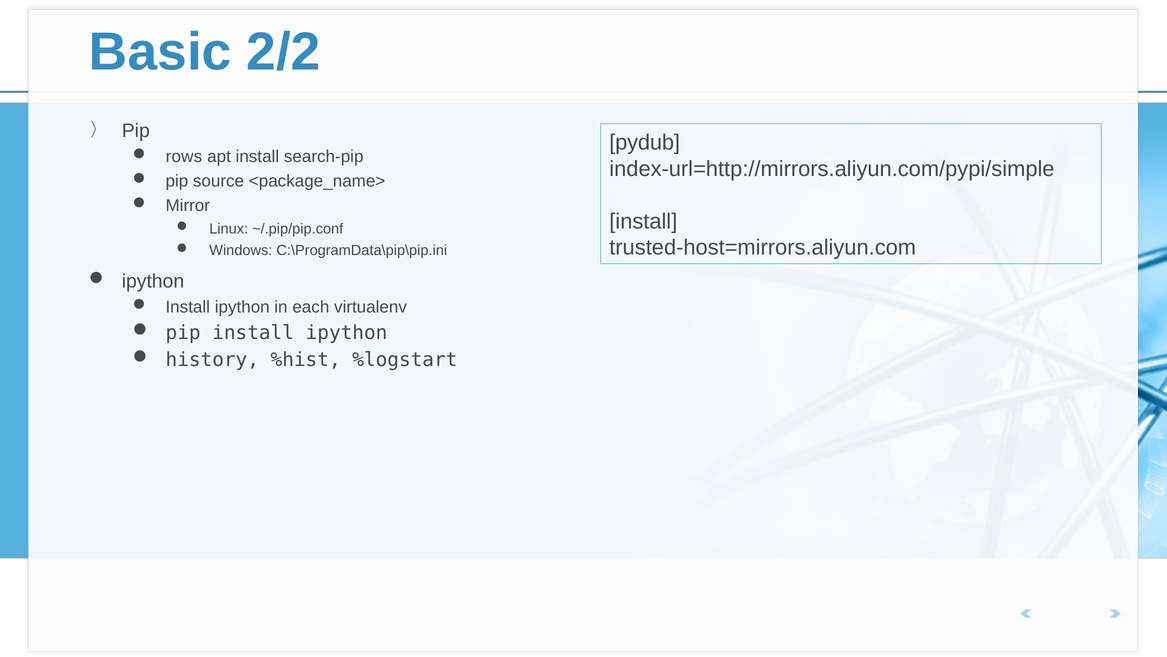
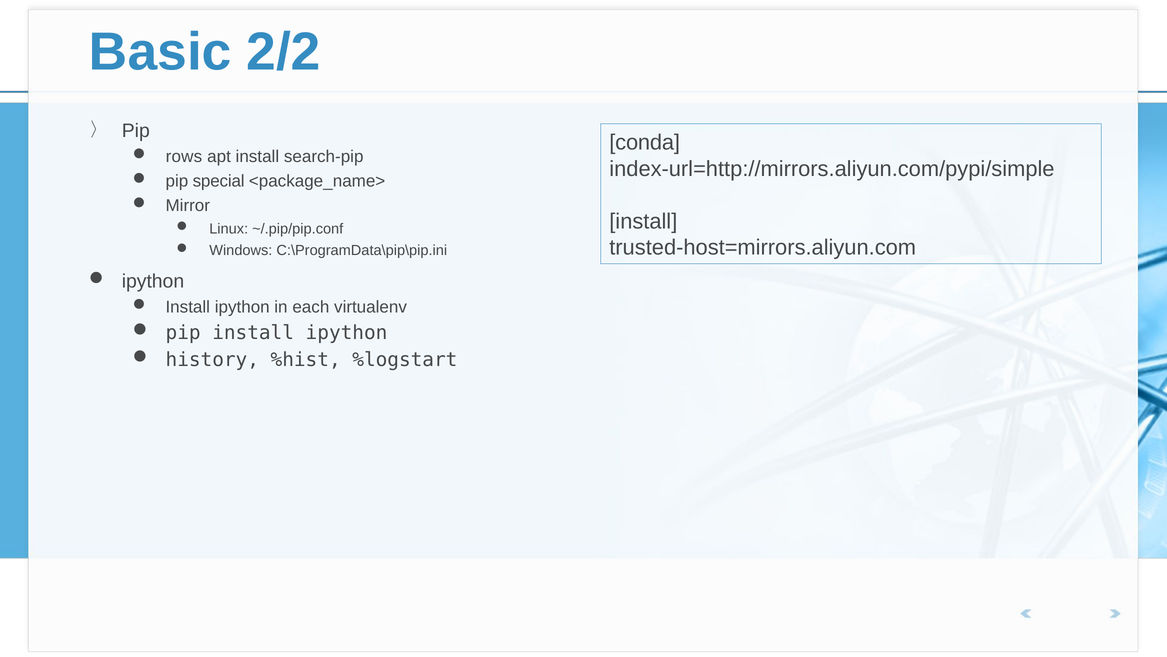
pydub: pydub -> conda
source: source -> special
